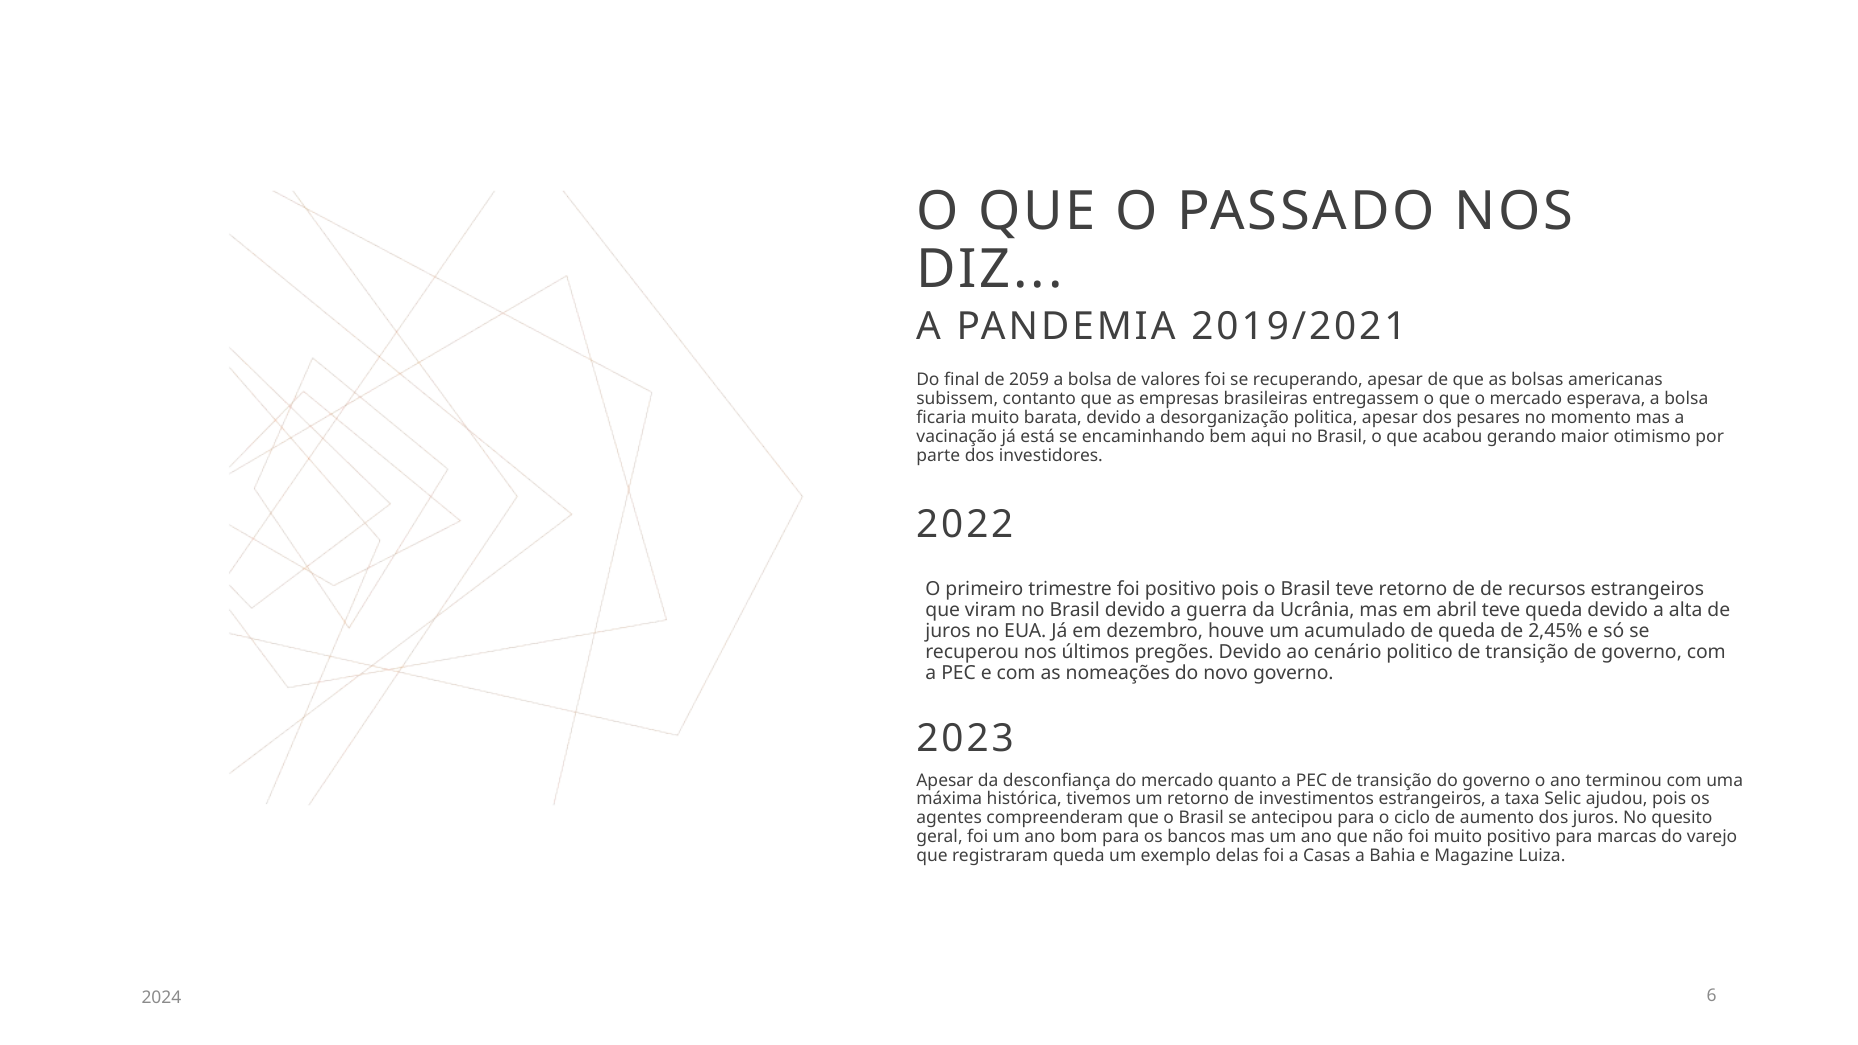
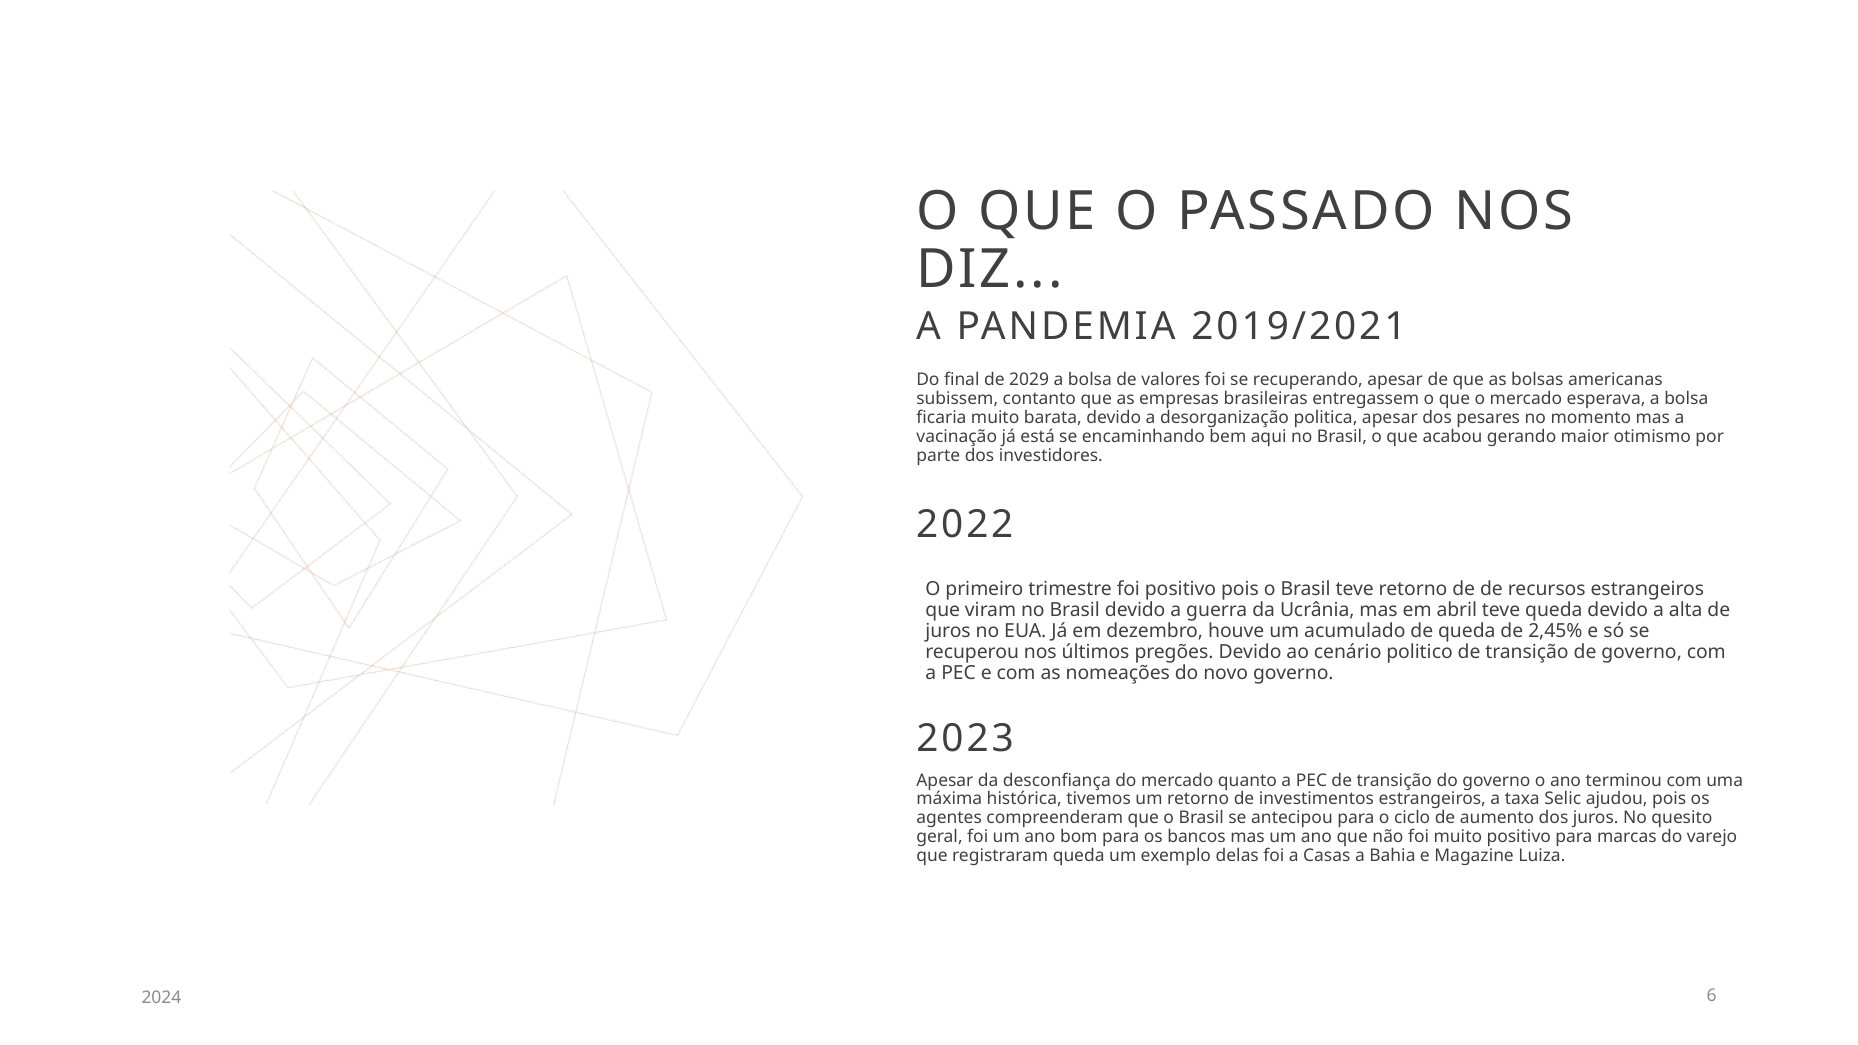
2059: 2059 -> 2029
